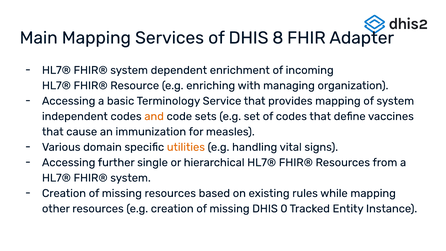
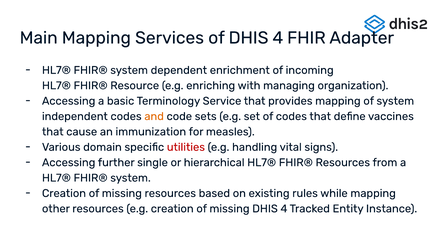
of DHIS 8: 8 -> 4
utilities colour: orange -> red
missing DHIS 0: 0 -> 4
